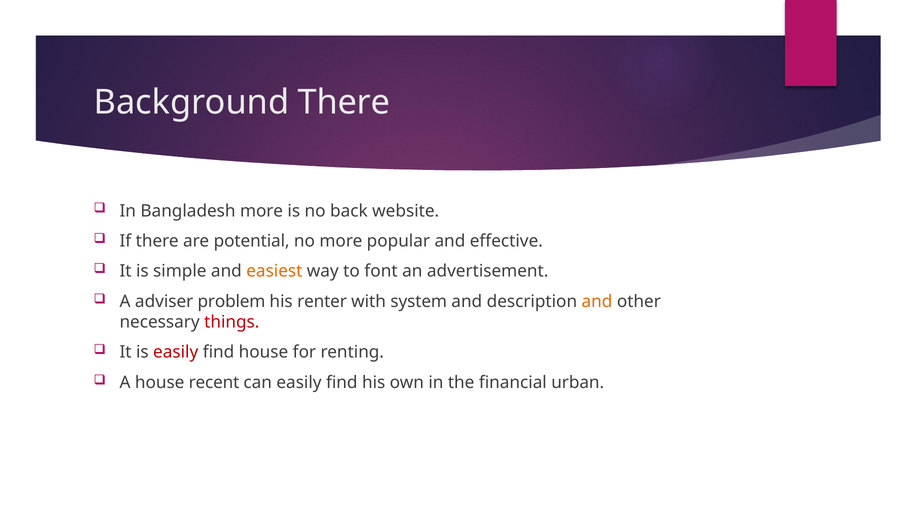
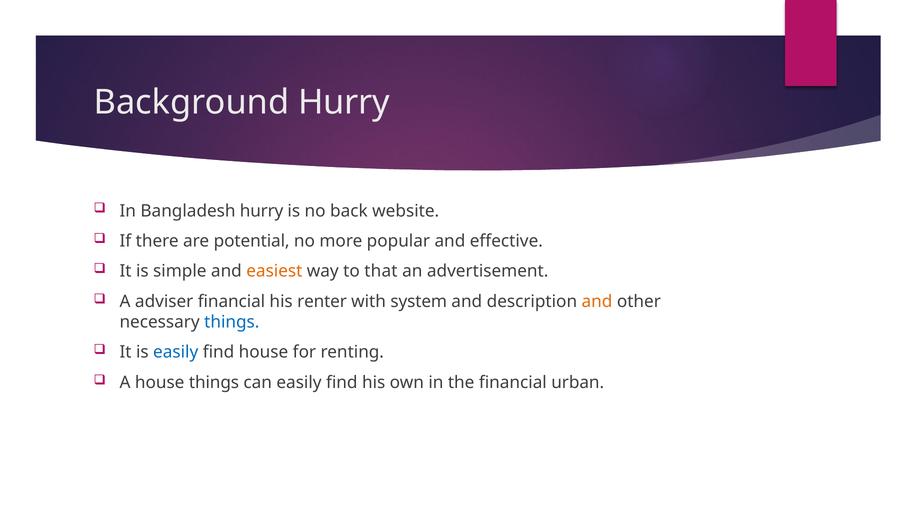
Background There: There -> Hurry
Bangladesh more: more -> hurry
font: font -> that
adviser problem: problem -> financial
things at (232, 322) colour: red -> blue
easily at (176, 352) colour: red -> blue
house recent: recent -> things
